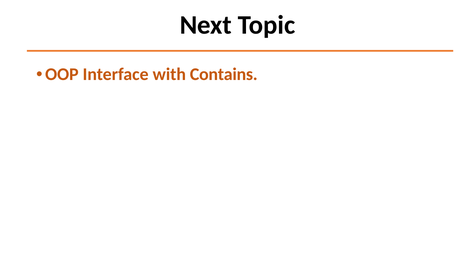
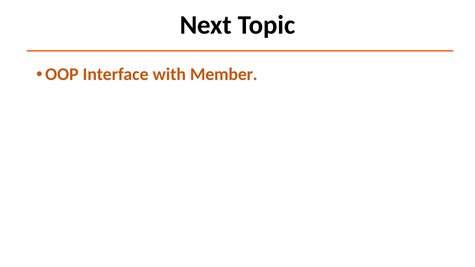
Contains: Contains -> Member
